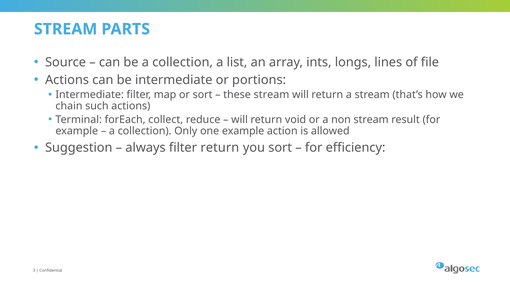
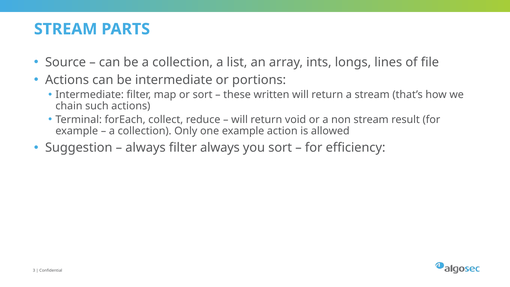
these stream: stream -> written
filter return: return -> always
